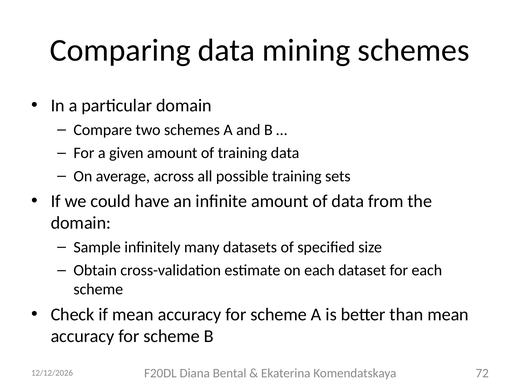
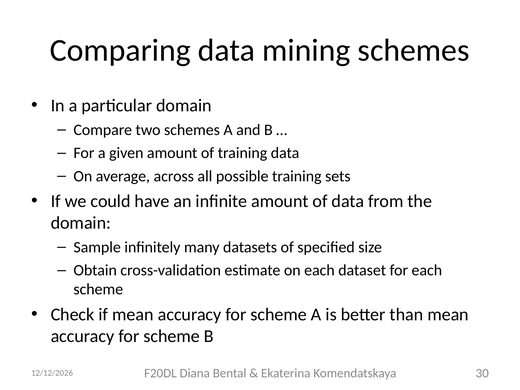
72: 72 -> 30
